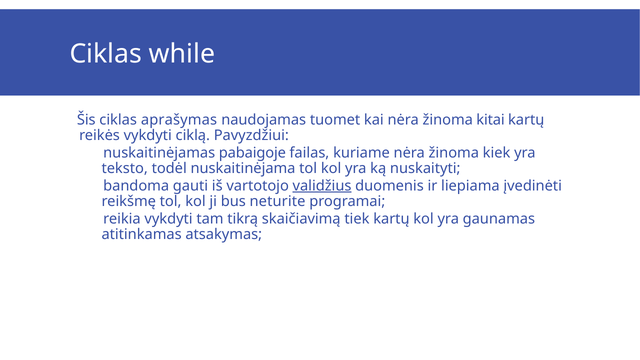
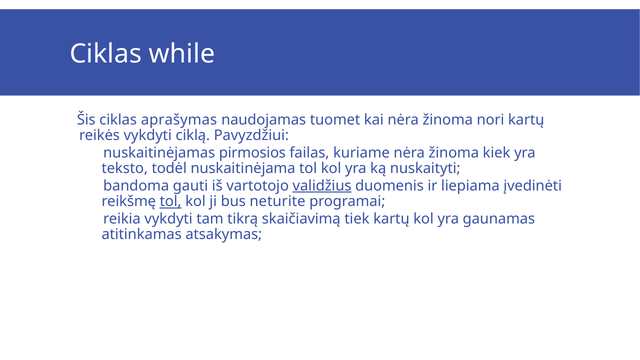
kitai: kitai -> nori
pabaigoje: pabaigoje -> pirmosios
tol at (171, 202) underline: none -> present
